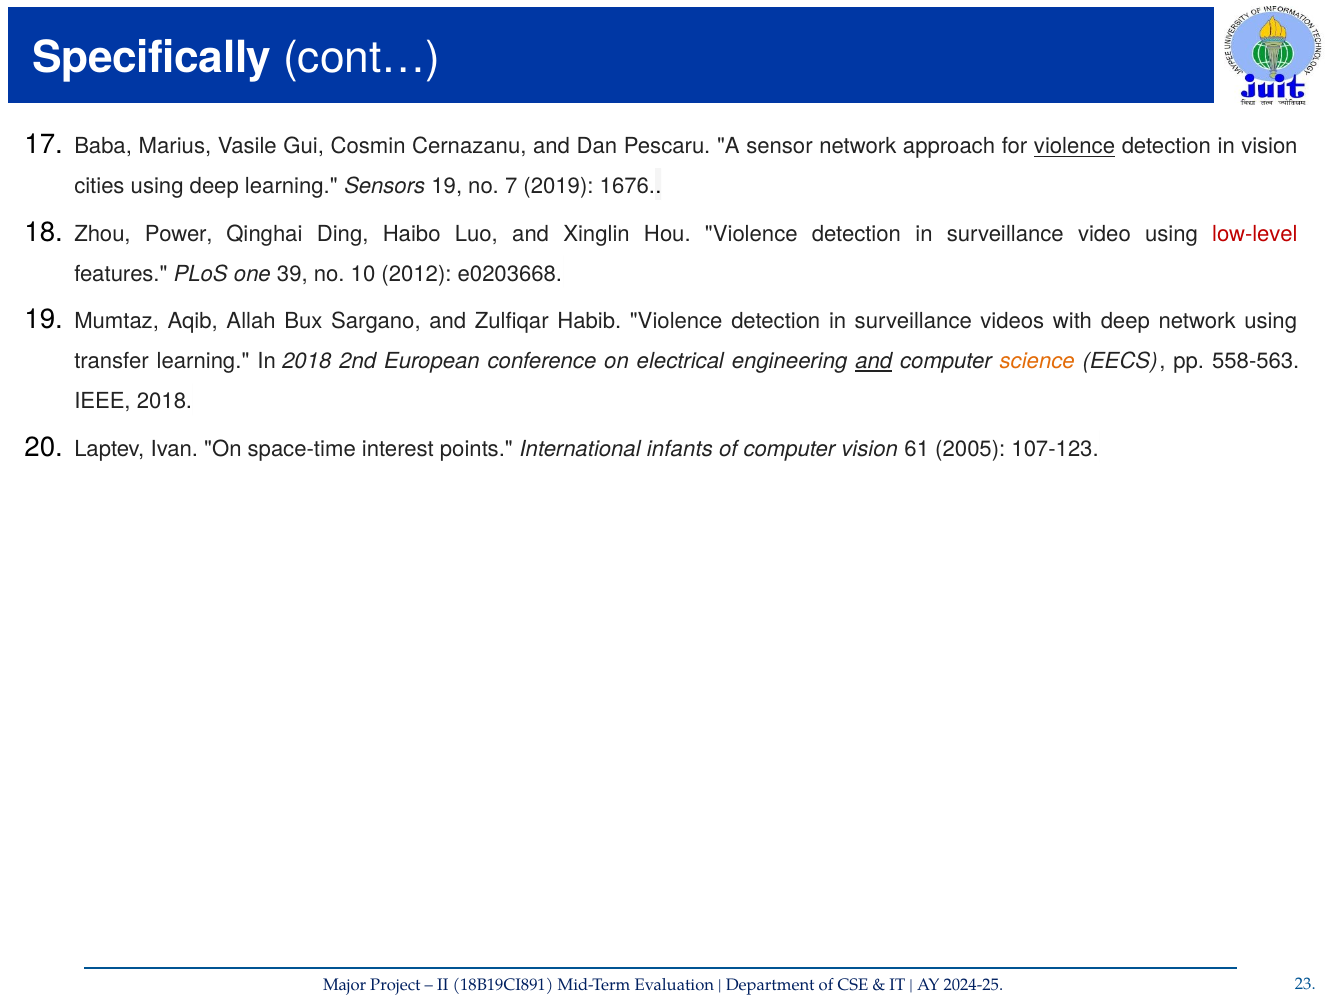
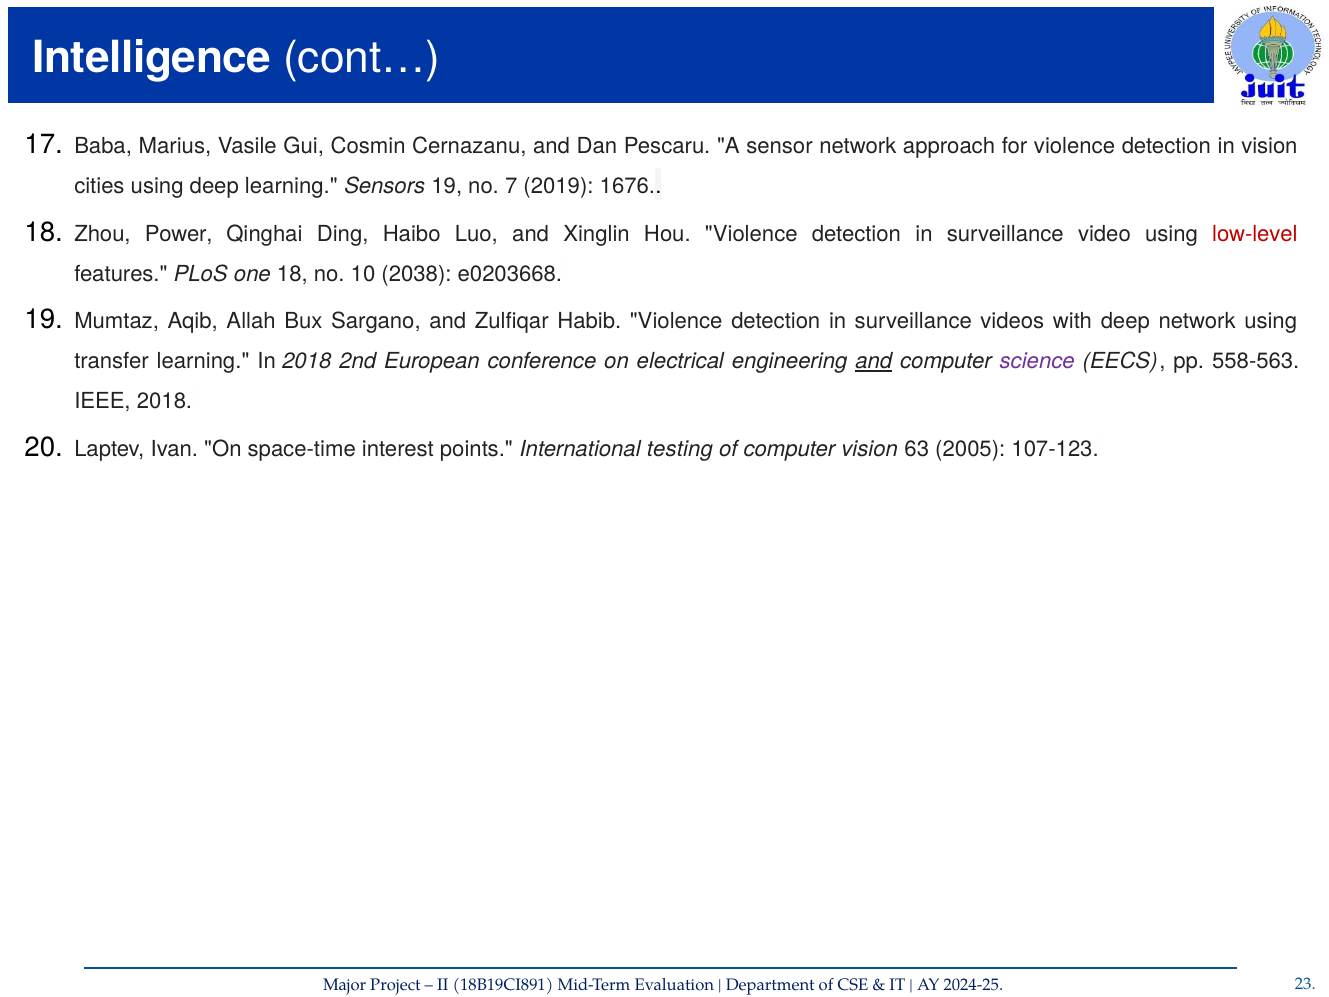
Specifically: Specifically -> Intelligence
violence at (1075, 147) underline: present -> none
one 39: 39 -> 18
2012: 2012 -> 2038
science colour: orange -> purple
infants: infants -> testing
61: 61 -> 63
